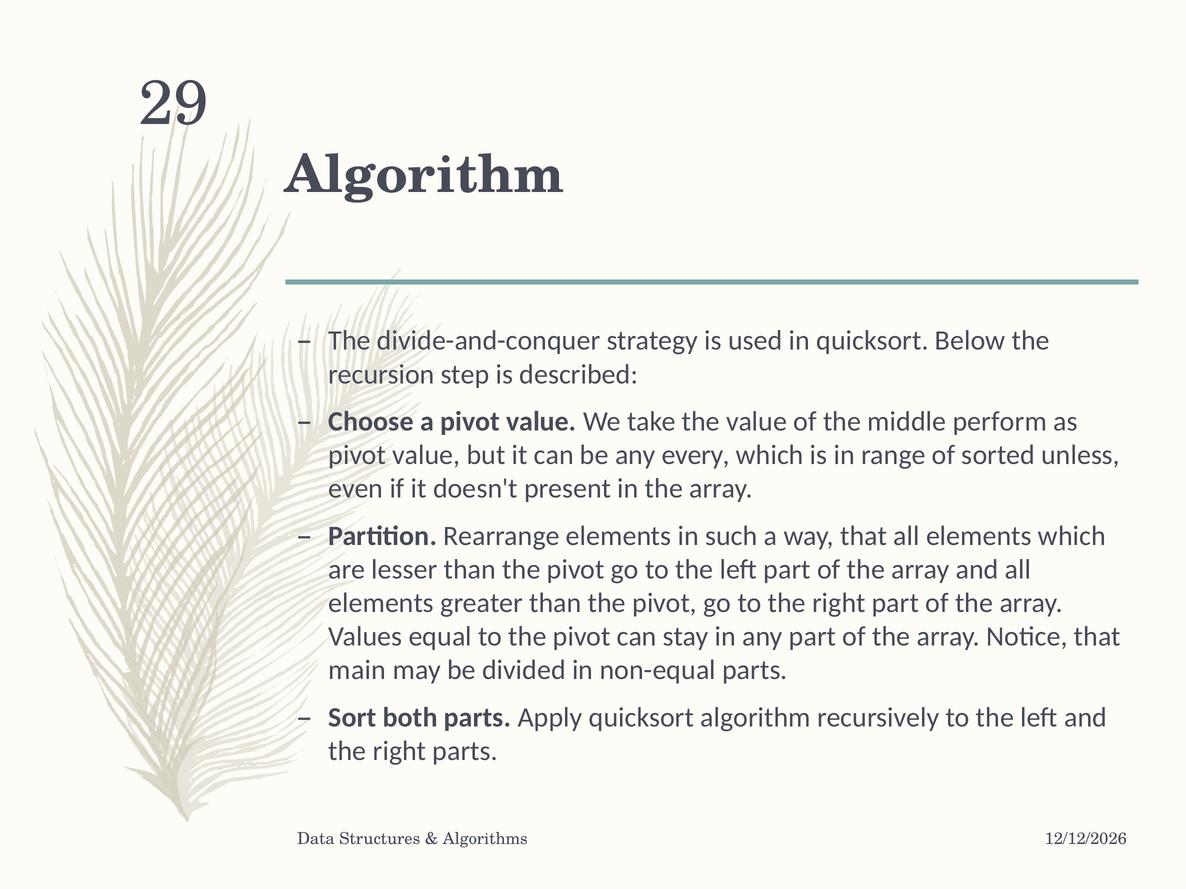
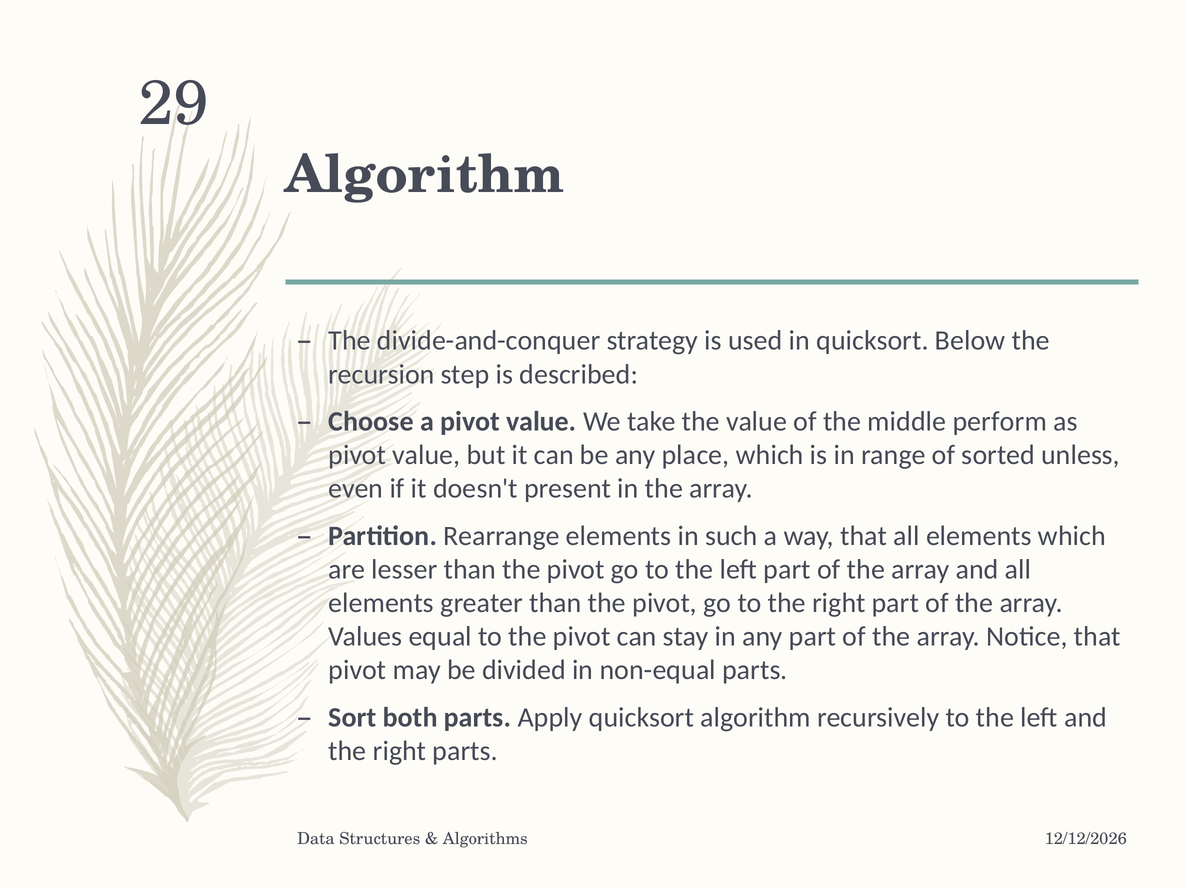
every: every -> place
main at (357, 671): main -> pivot
